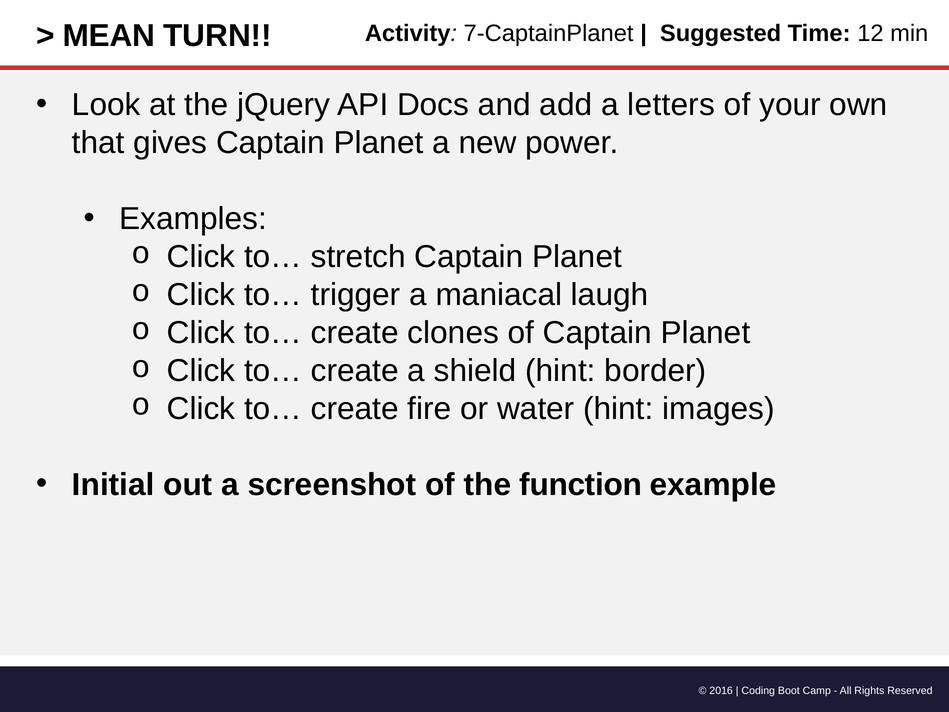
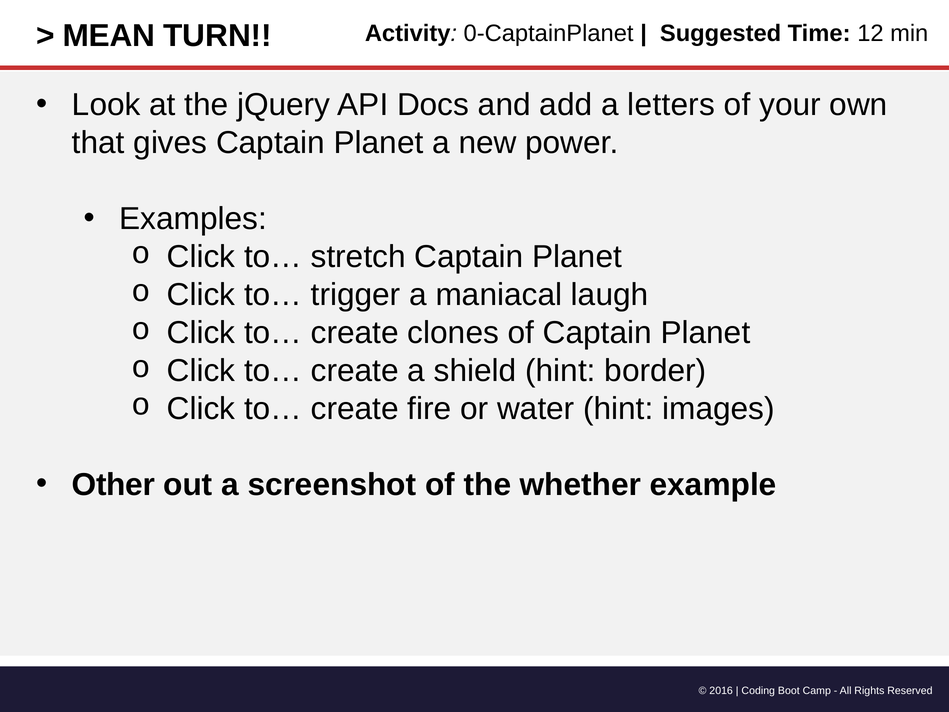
7-CaptainPlanet: 7-CaptainPlanet -> 0-CaptainPlanet
Initial: Initial -> Other
function: function -> whether
